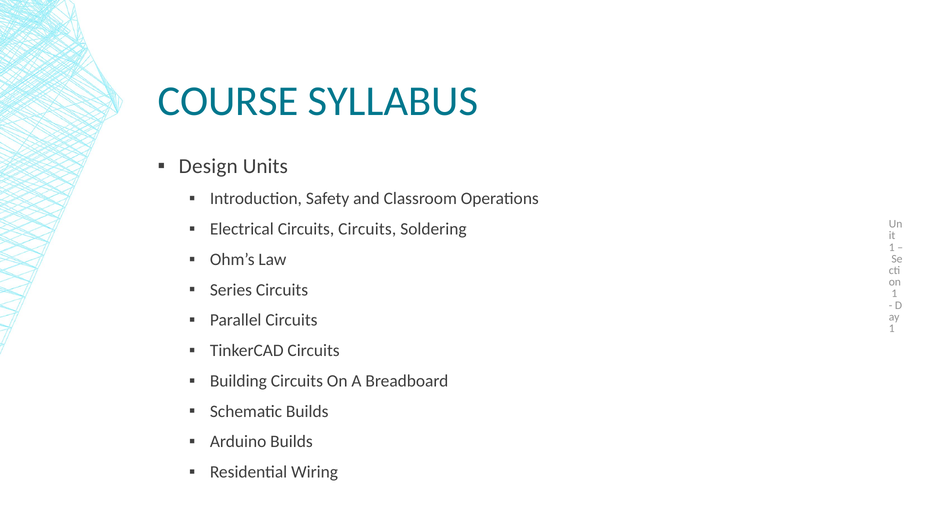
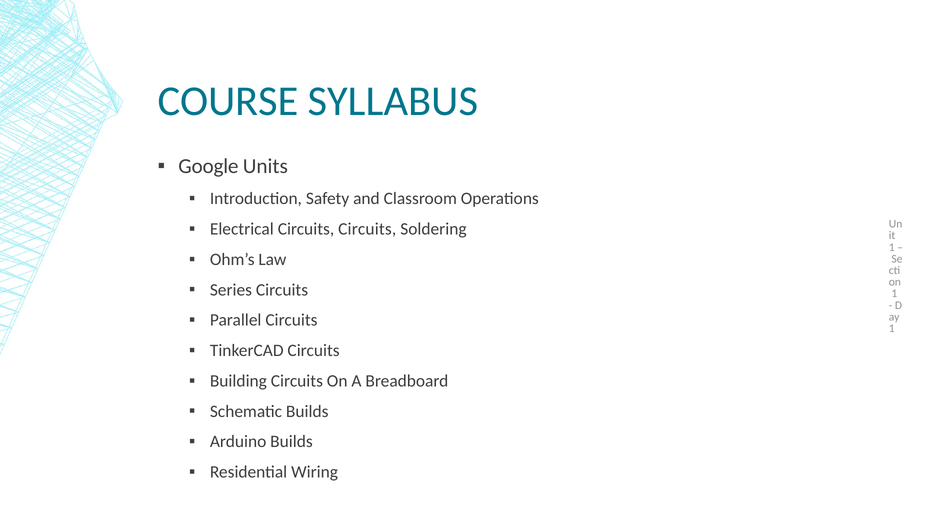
Design: Design -> Google
